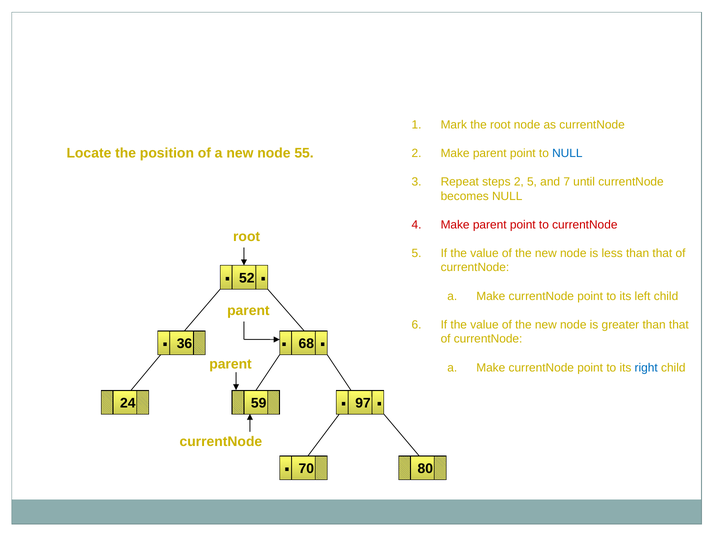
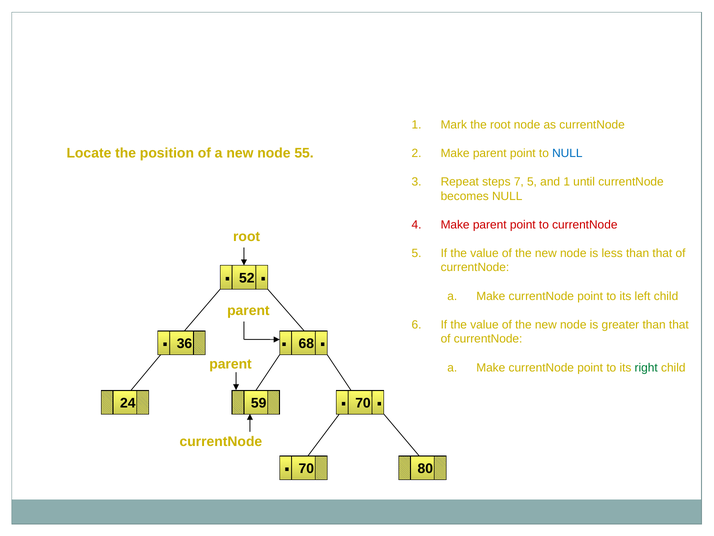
steps 2: 2 -> 7
and 7: 7 -> 1
right colour: blue -> green
59 97: 97 -> 70
